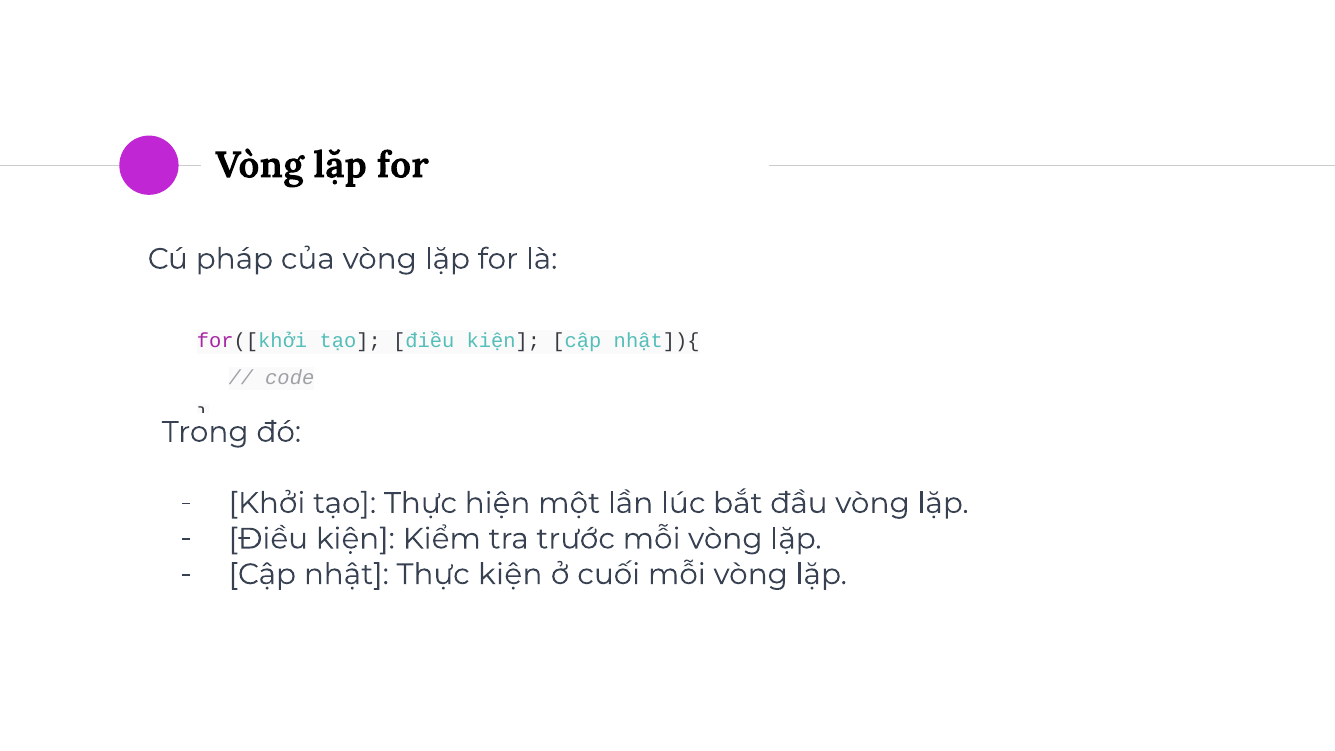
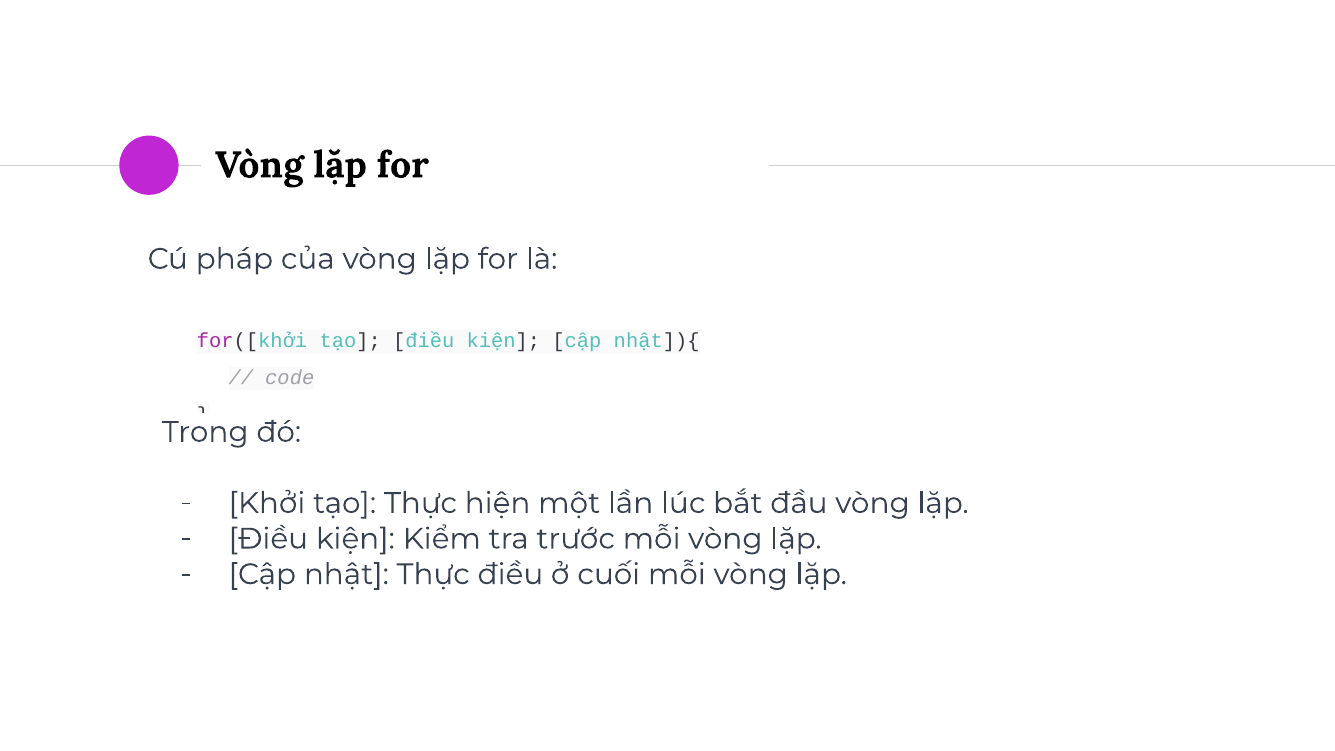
Thực kiện: kiện -> điều
